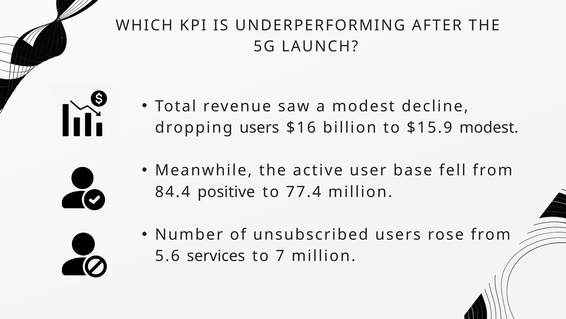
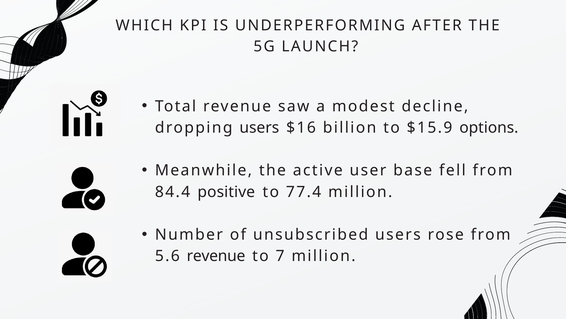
$15.9 modest: modest -> options
5.6 services: services -> revenue
